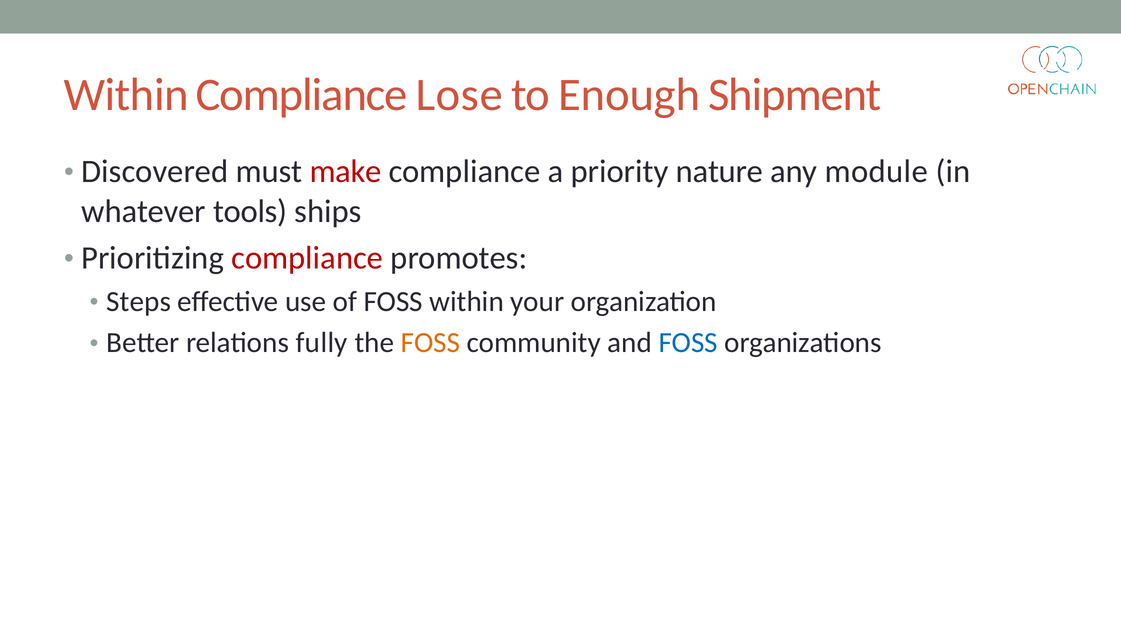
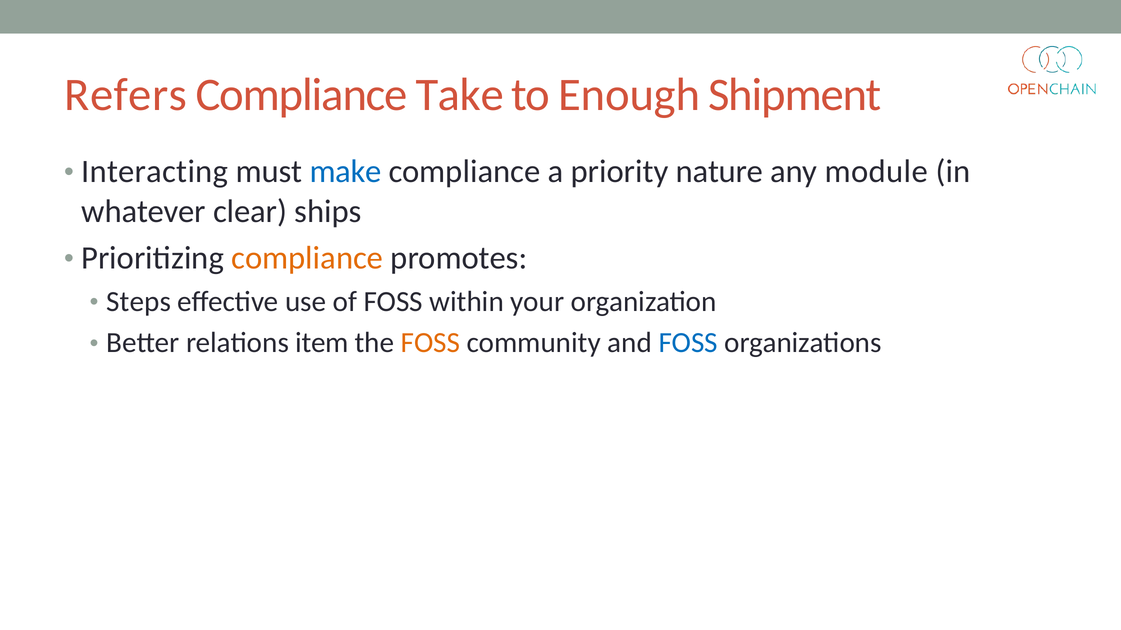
Within at (126, 95): Within -> Refers
Lose: Lose -> Take
Discovered: Discovered -> Interacting
make colour: red -> blue
tools: tools -> clear
compliance at (307, 258) colour: red -> orange
fully: fully -> item
